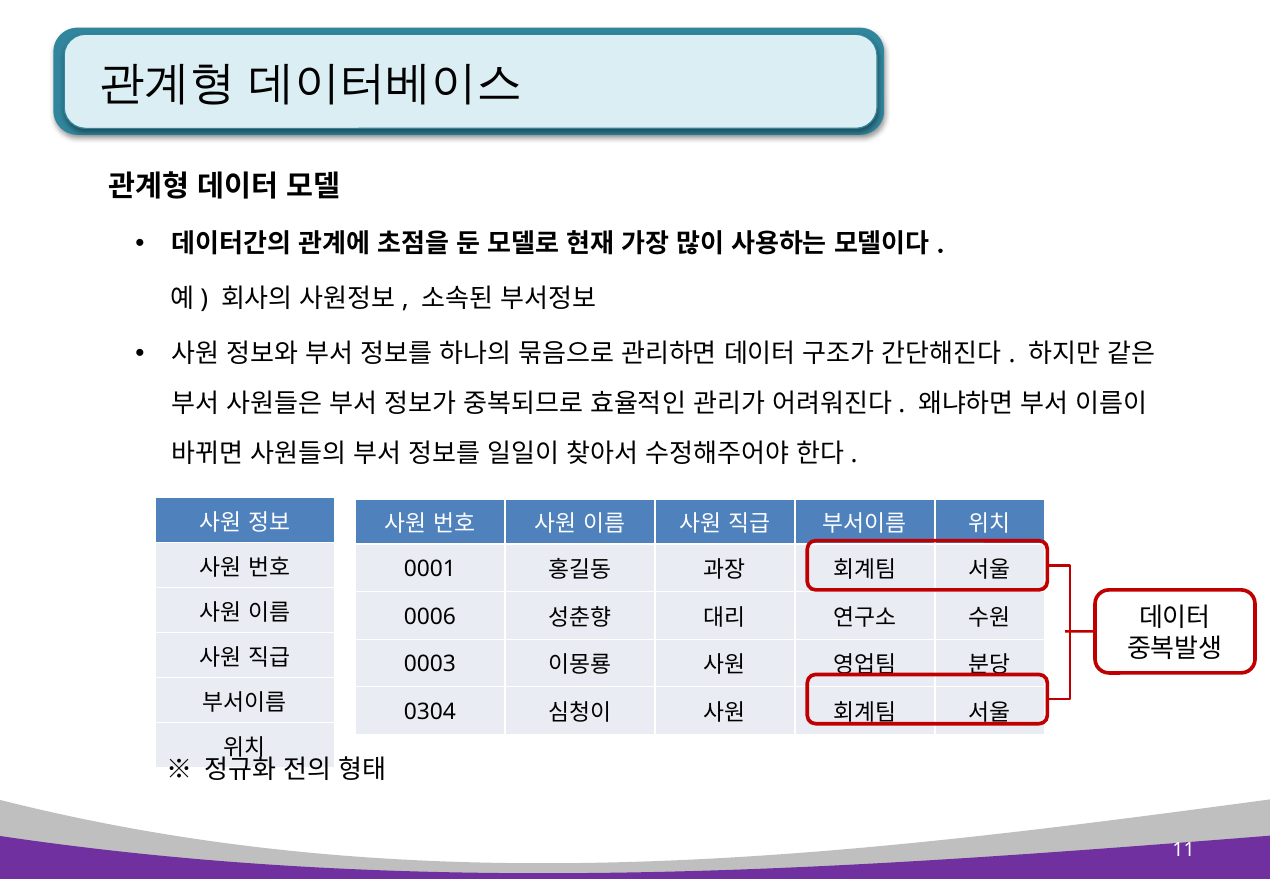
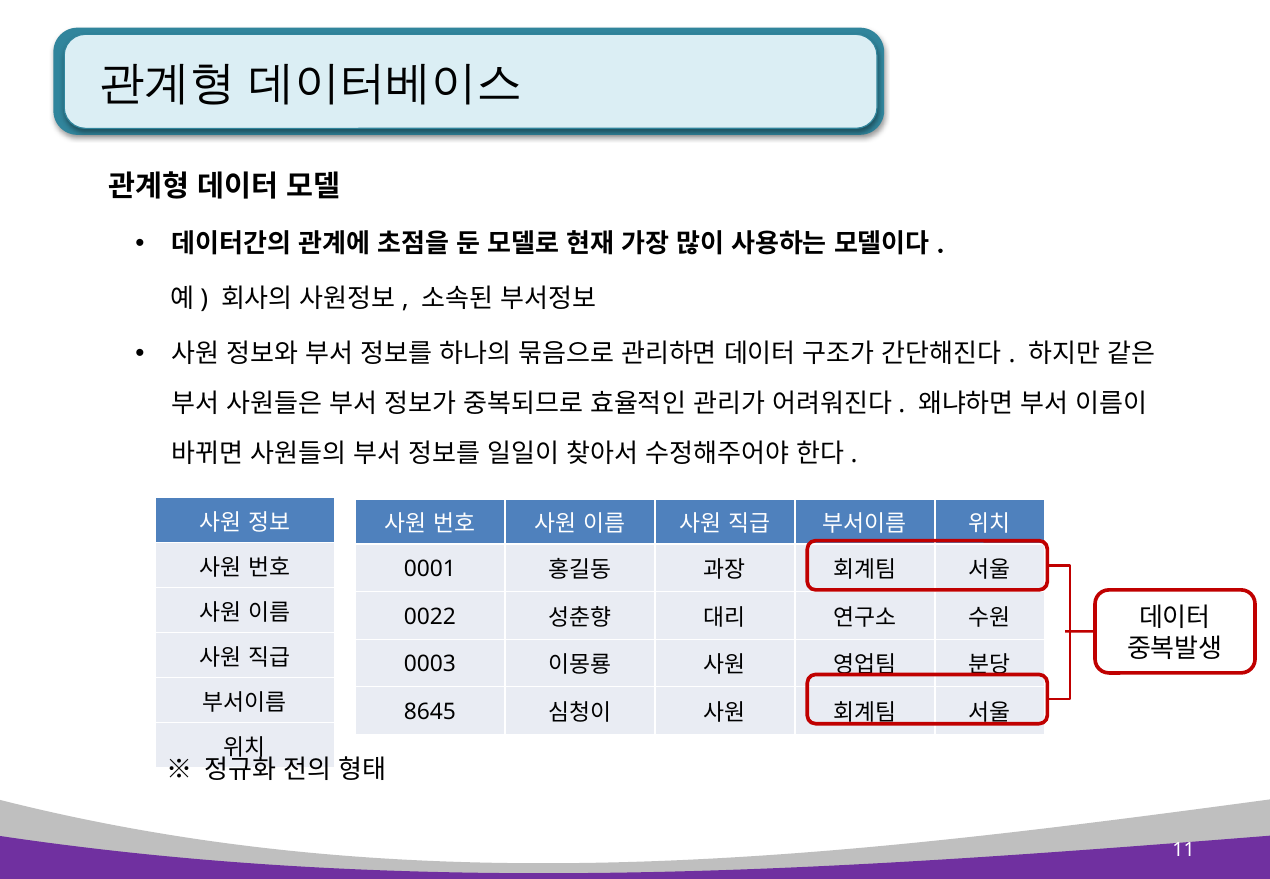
0006: 0006 -> 0022
0304: 0304 -> 8645
